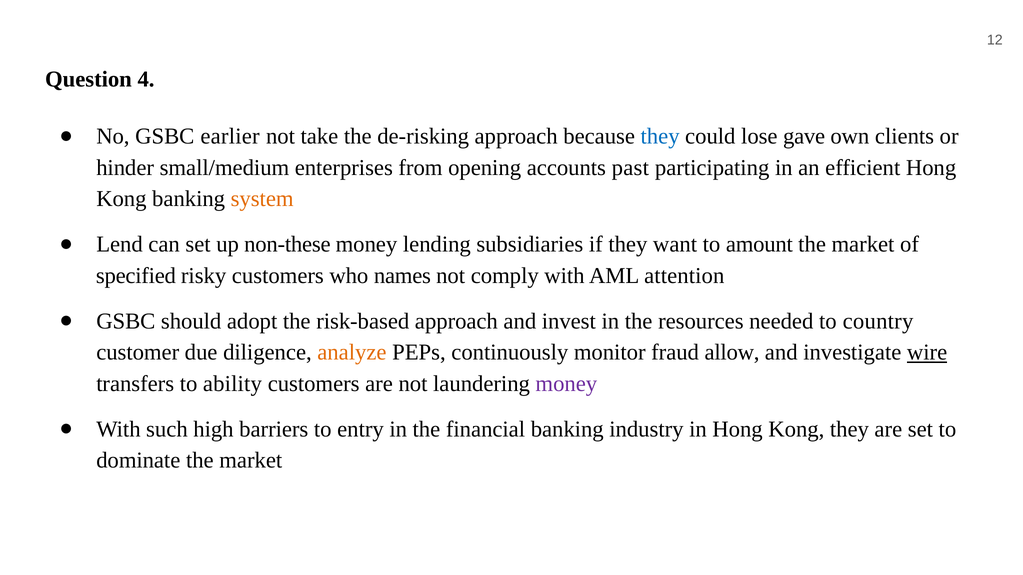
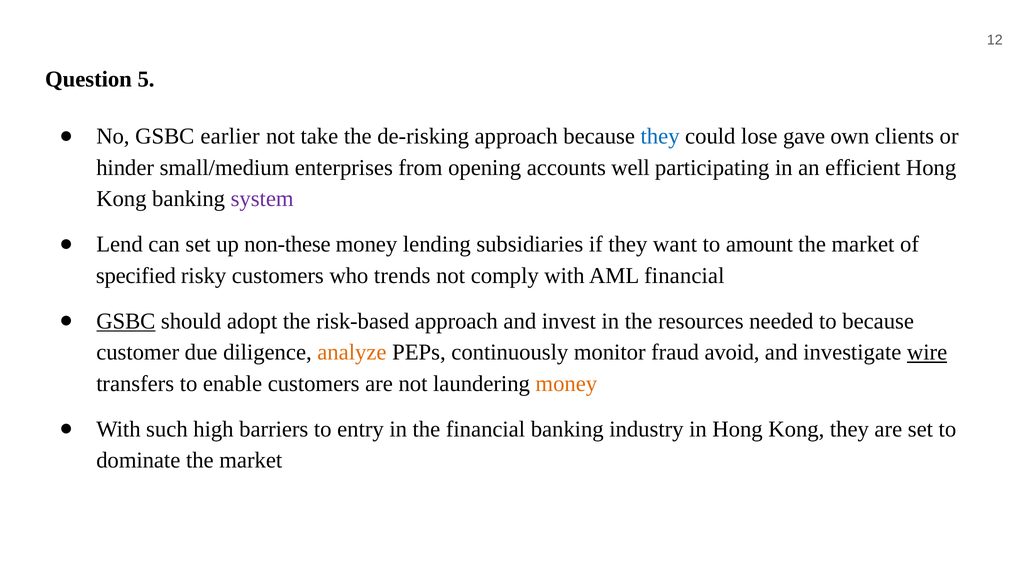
4: 4 -> 5
past: past -> well
system colour: orange -> purple
names: names -> trends
AML attention: attention -> financial
GSBC at (126, 321) underline: none -> present
to country: country -> because
allow: allow -> avoid
ability: ability -> enable
money at (566, 384) colour: purple -> orange
